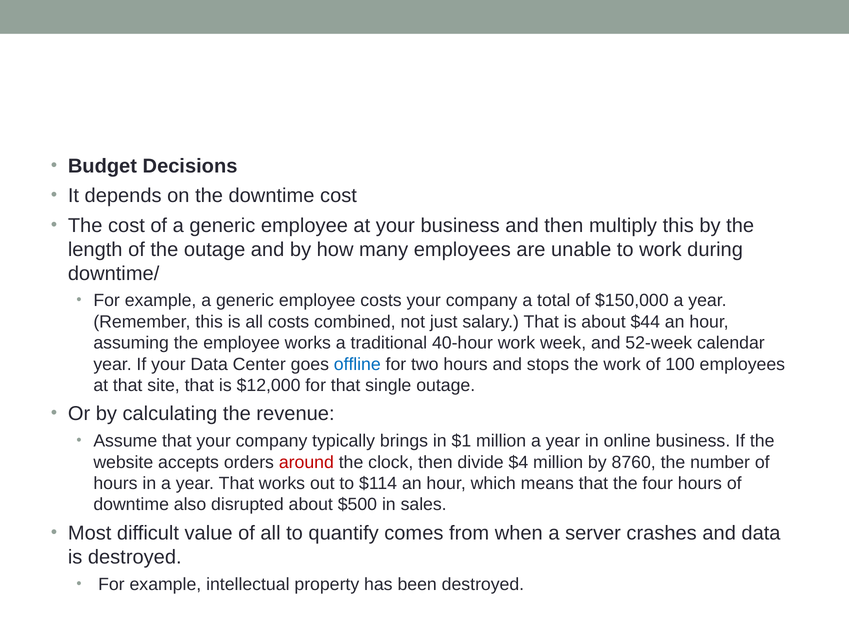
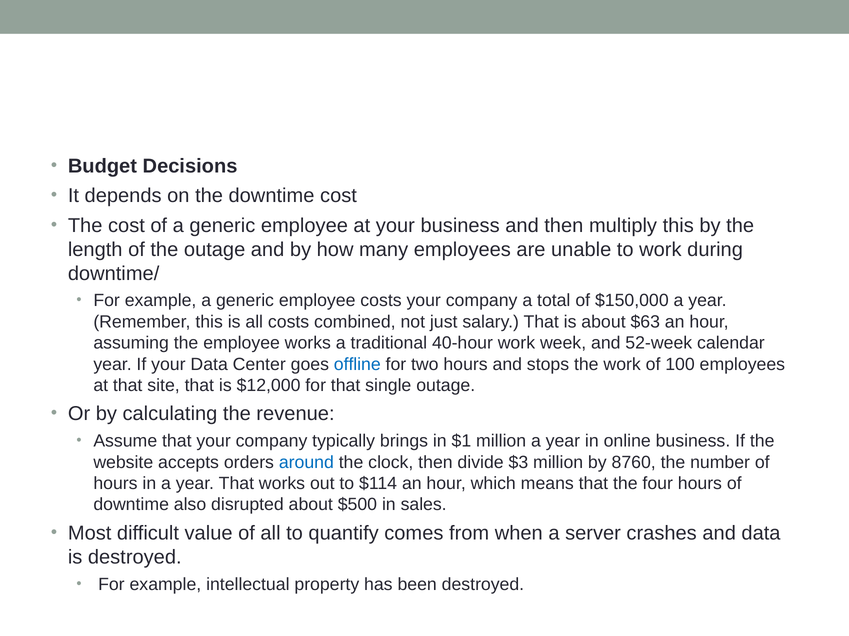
$44: $44 -> $63
around colour: red -> blue
$4: $4 -> $3
